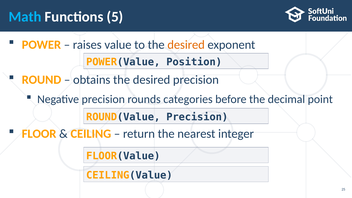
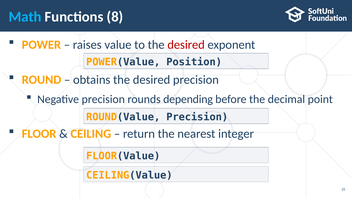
5: 5 -> 8
desired at (186, 45) colour: orange -> red
categories: categories -> depending
